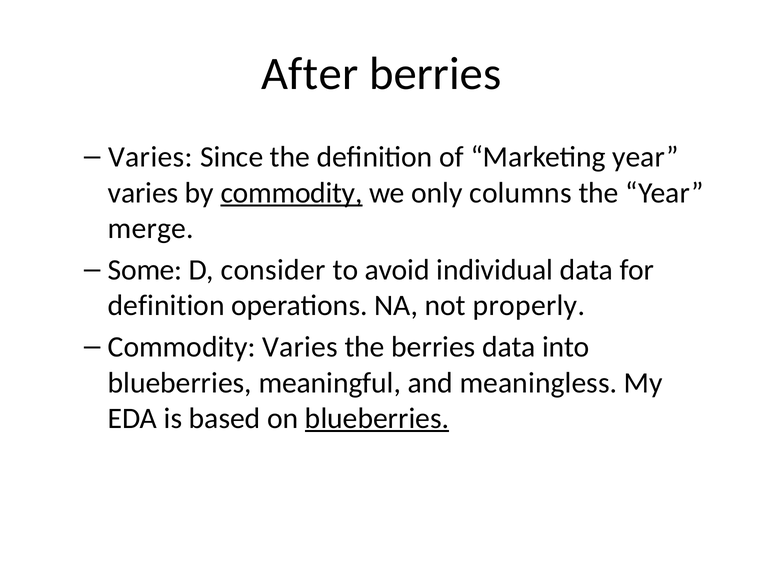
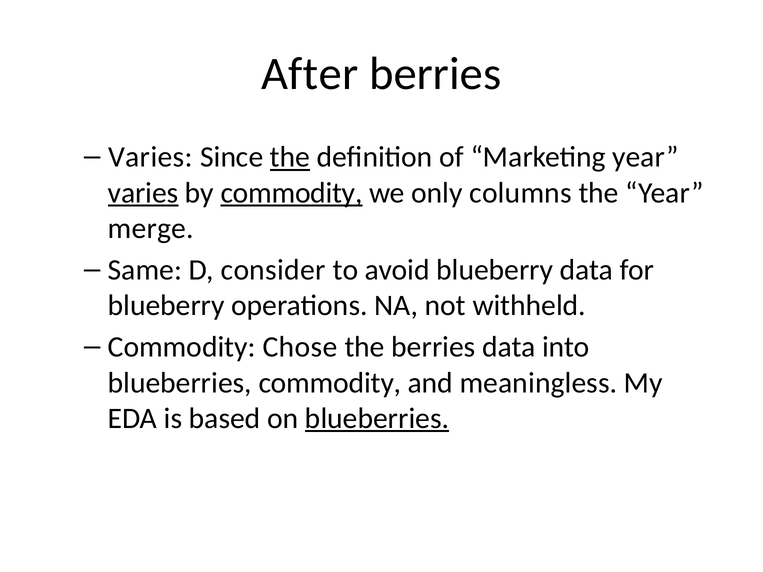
the at (290, 157) underline: none -> present
varies at (143, 193) underline: none -> present
Some: Some -> Same
avoid individual: individual -> blueberry
definition at (166, 306): definition -> blueberry
properly: properly -> withheld
Commodity Varies: Varies -> Chose
blueberries meaningful: meaningful -> commodity
